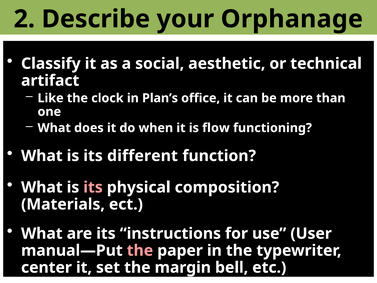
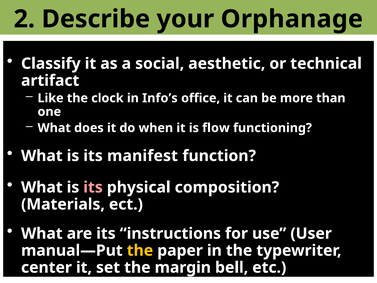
Plan’s: Plan’s -> Info’s
different: different -> manifest
the at (140, 250) colour: pink -> yellow
